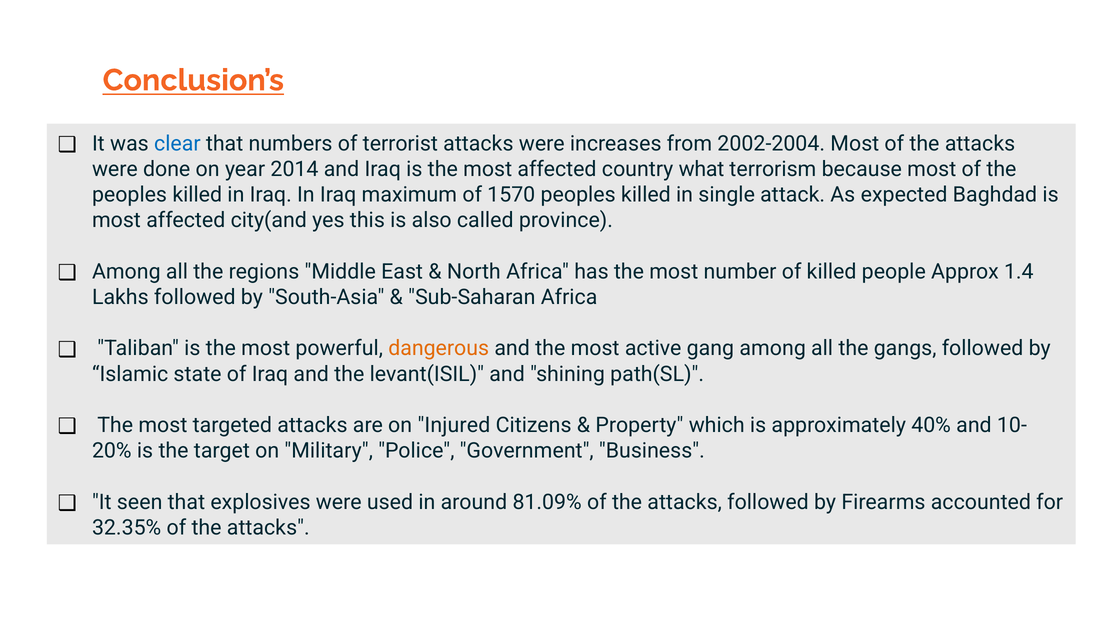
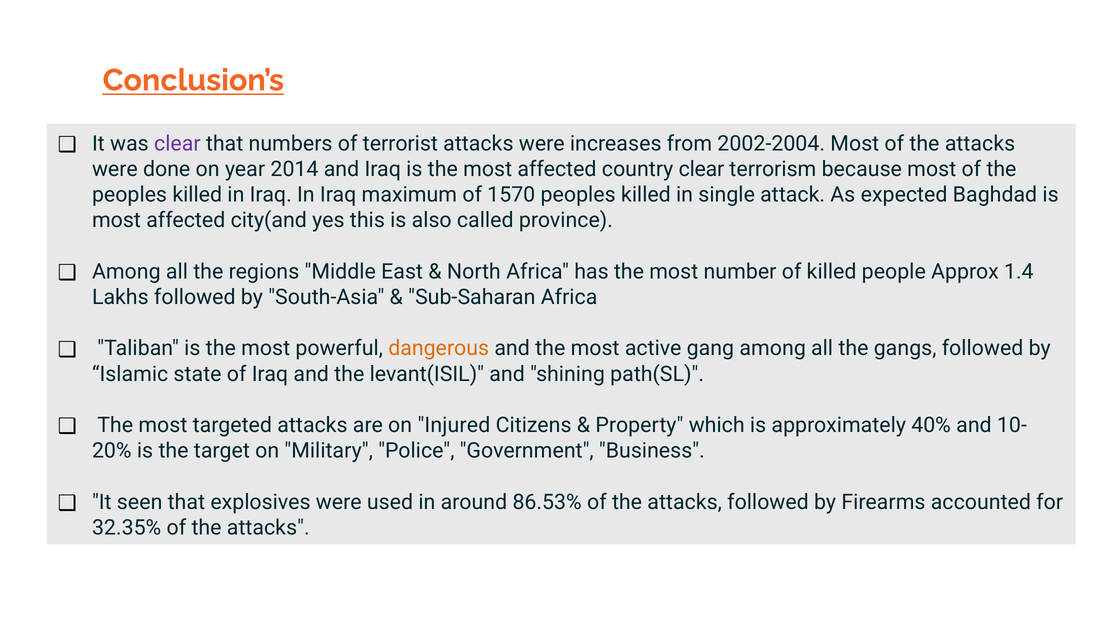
clear at (177, 144) colour: blue -> purple
country what: what -> clear
81.09%: 81.09% -> 86.53%
